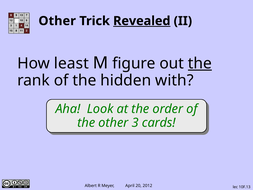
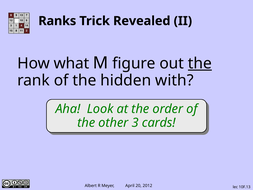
Other at (57, 21): Other -> Ranks
Revealed underline: present -> none
least: least -> what
